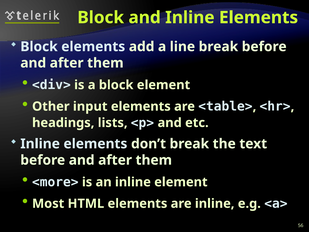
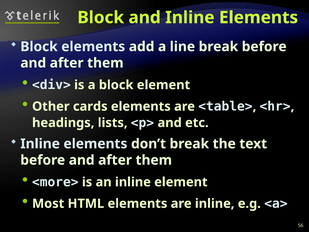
input: input -> cards
